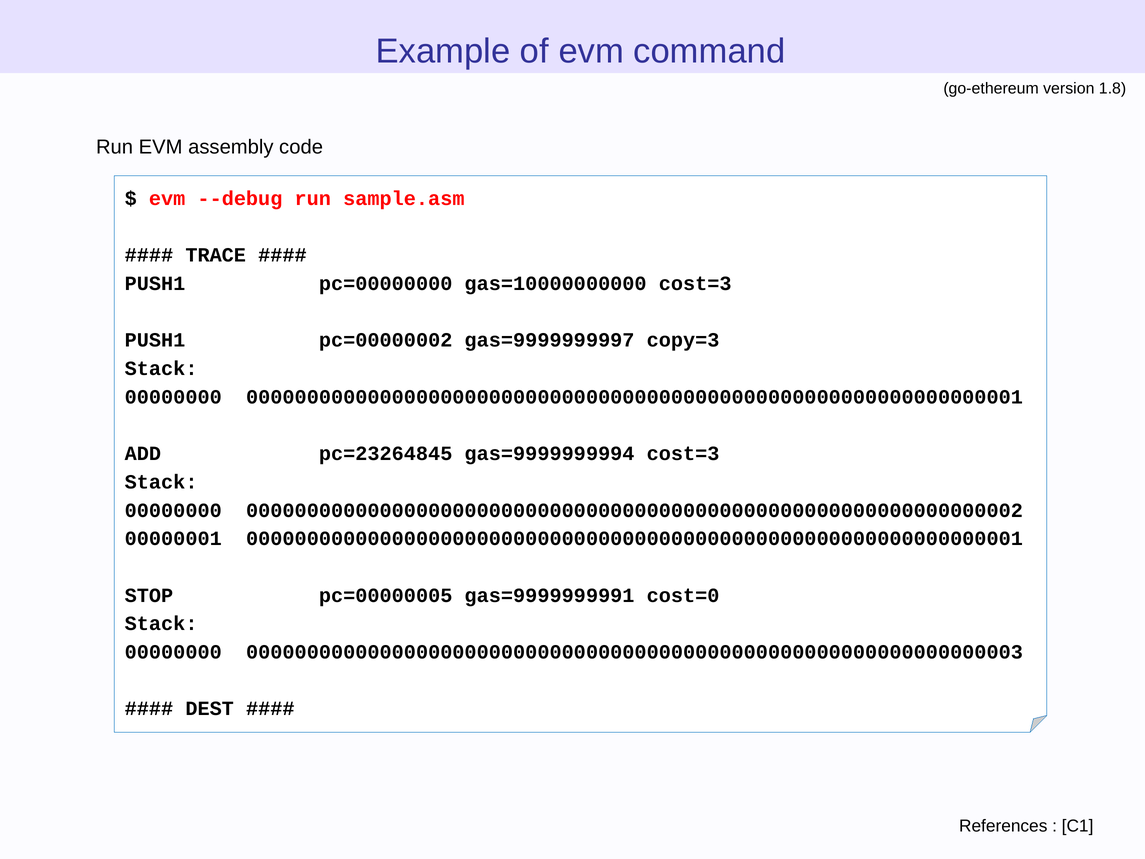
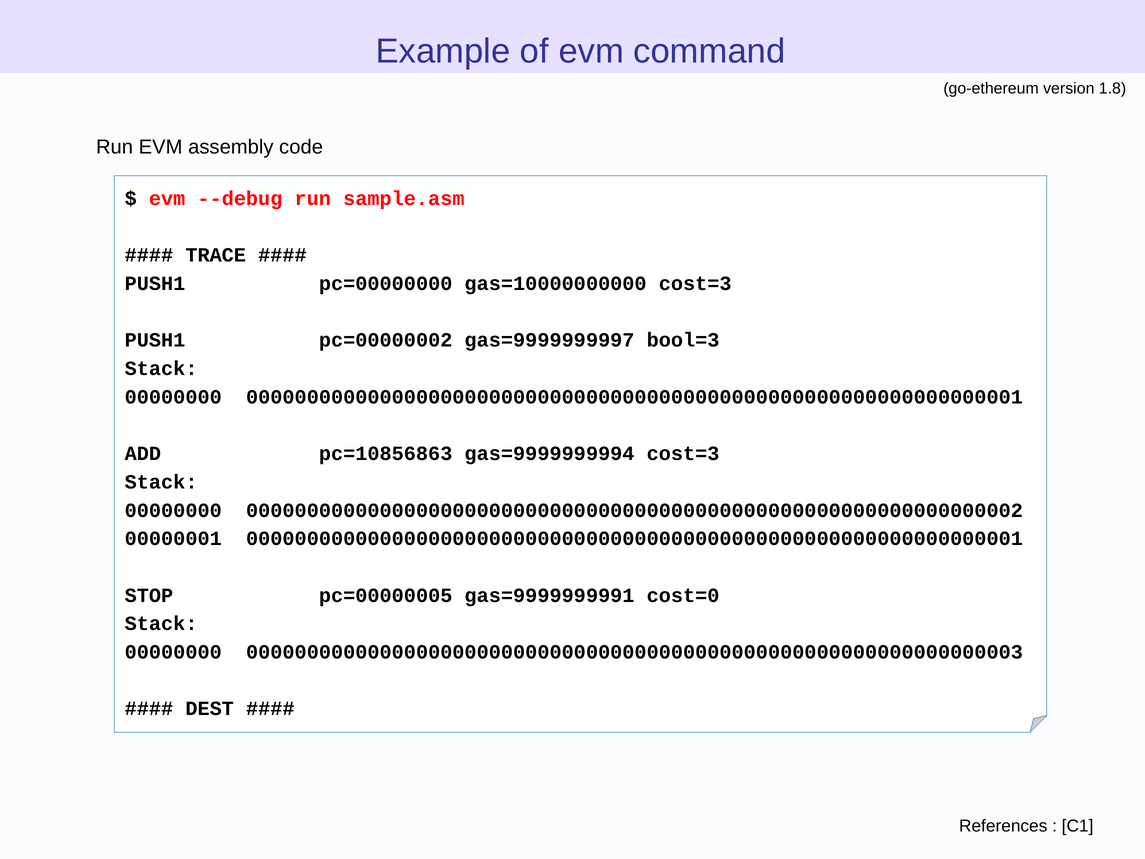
copy=3: copy=3 -> bool=3
pc=23264845: pc=23264845 -> pc=10856863
